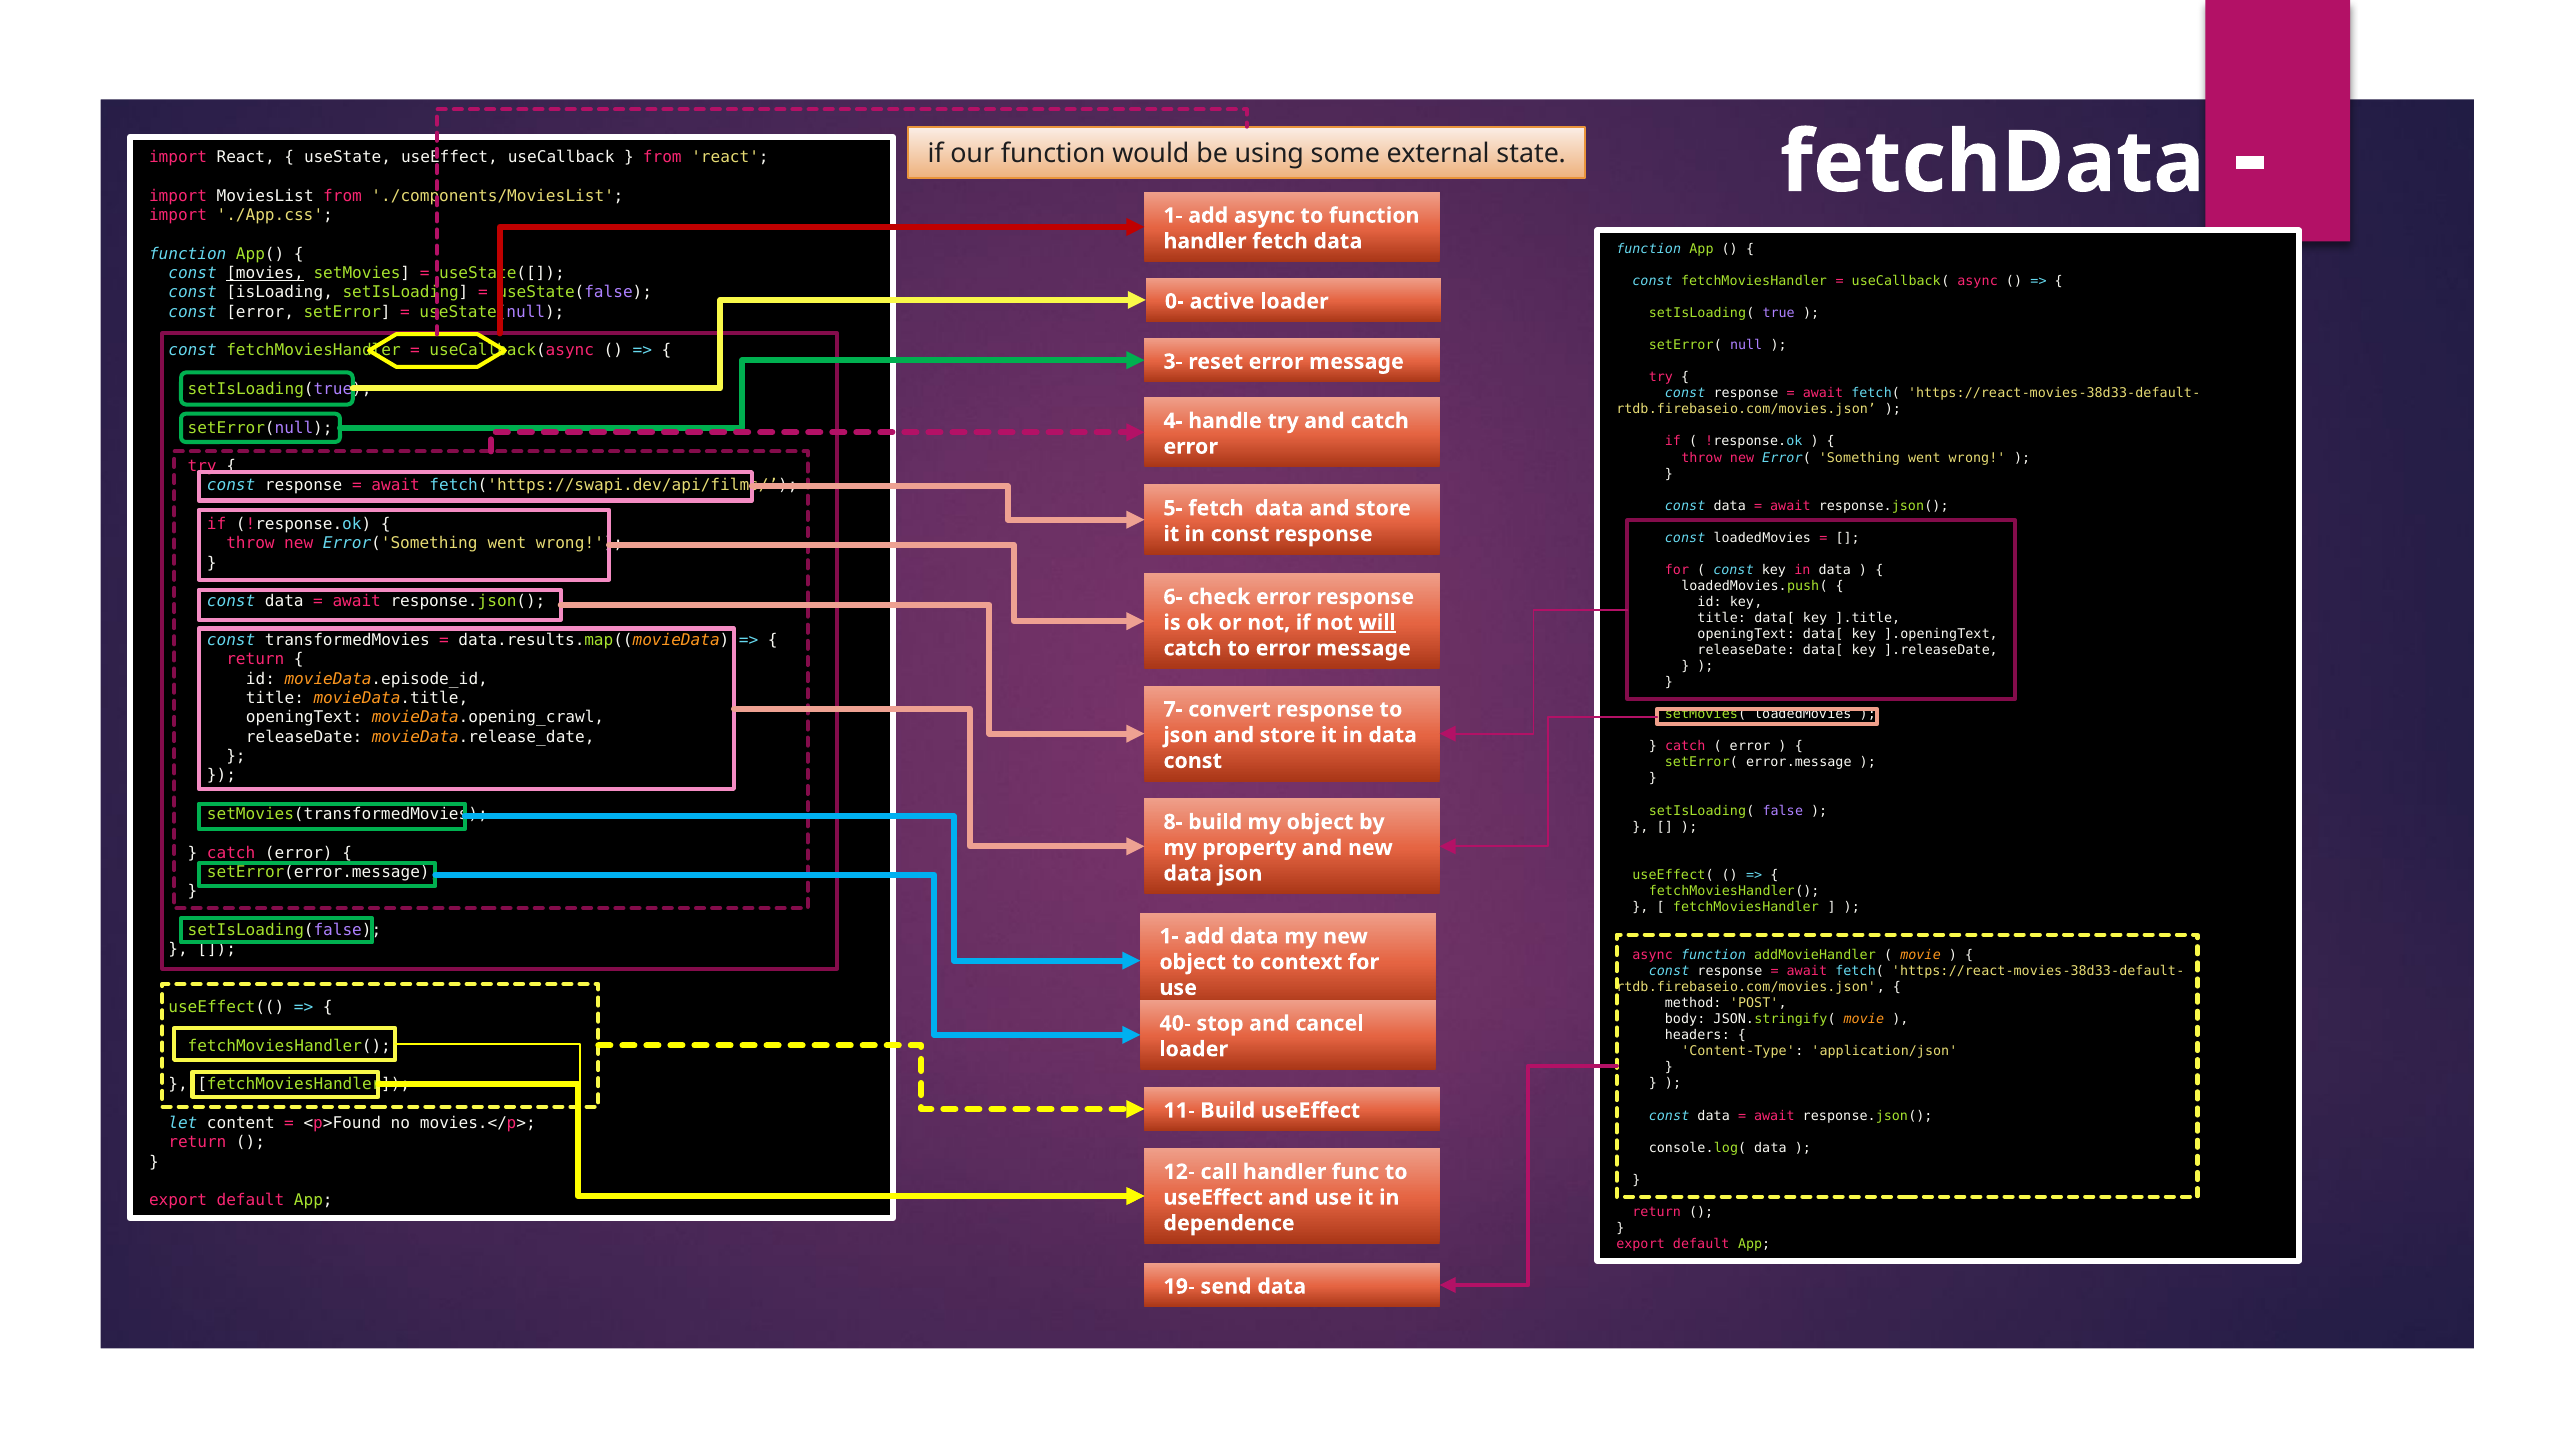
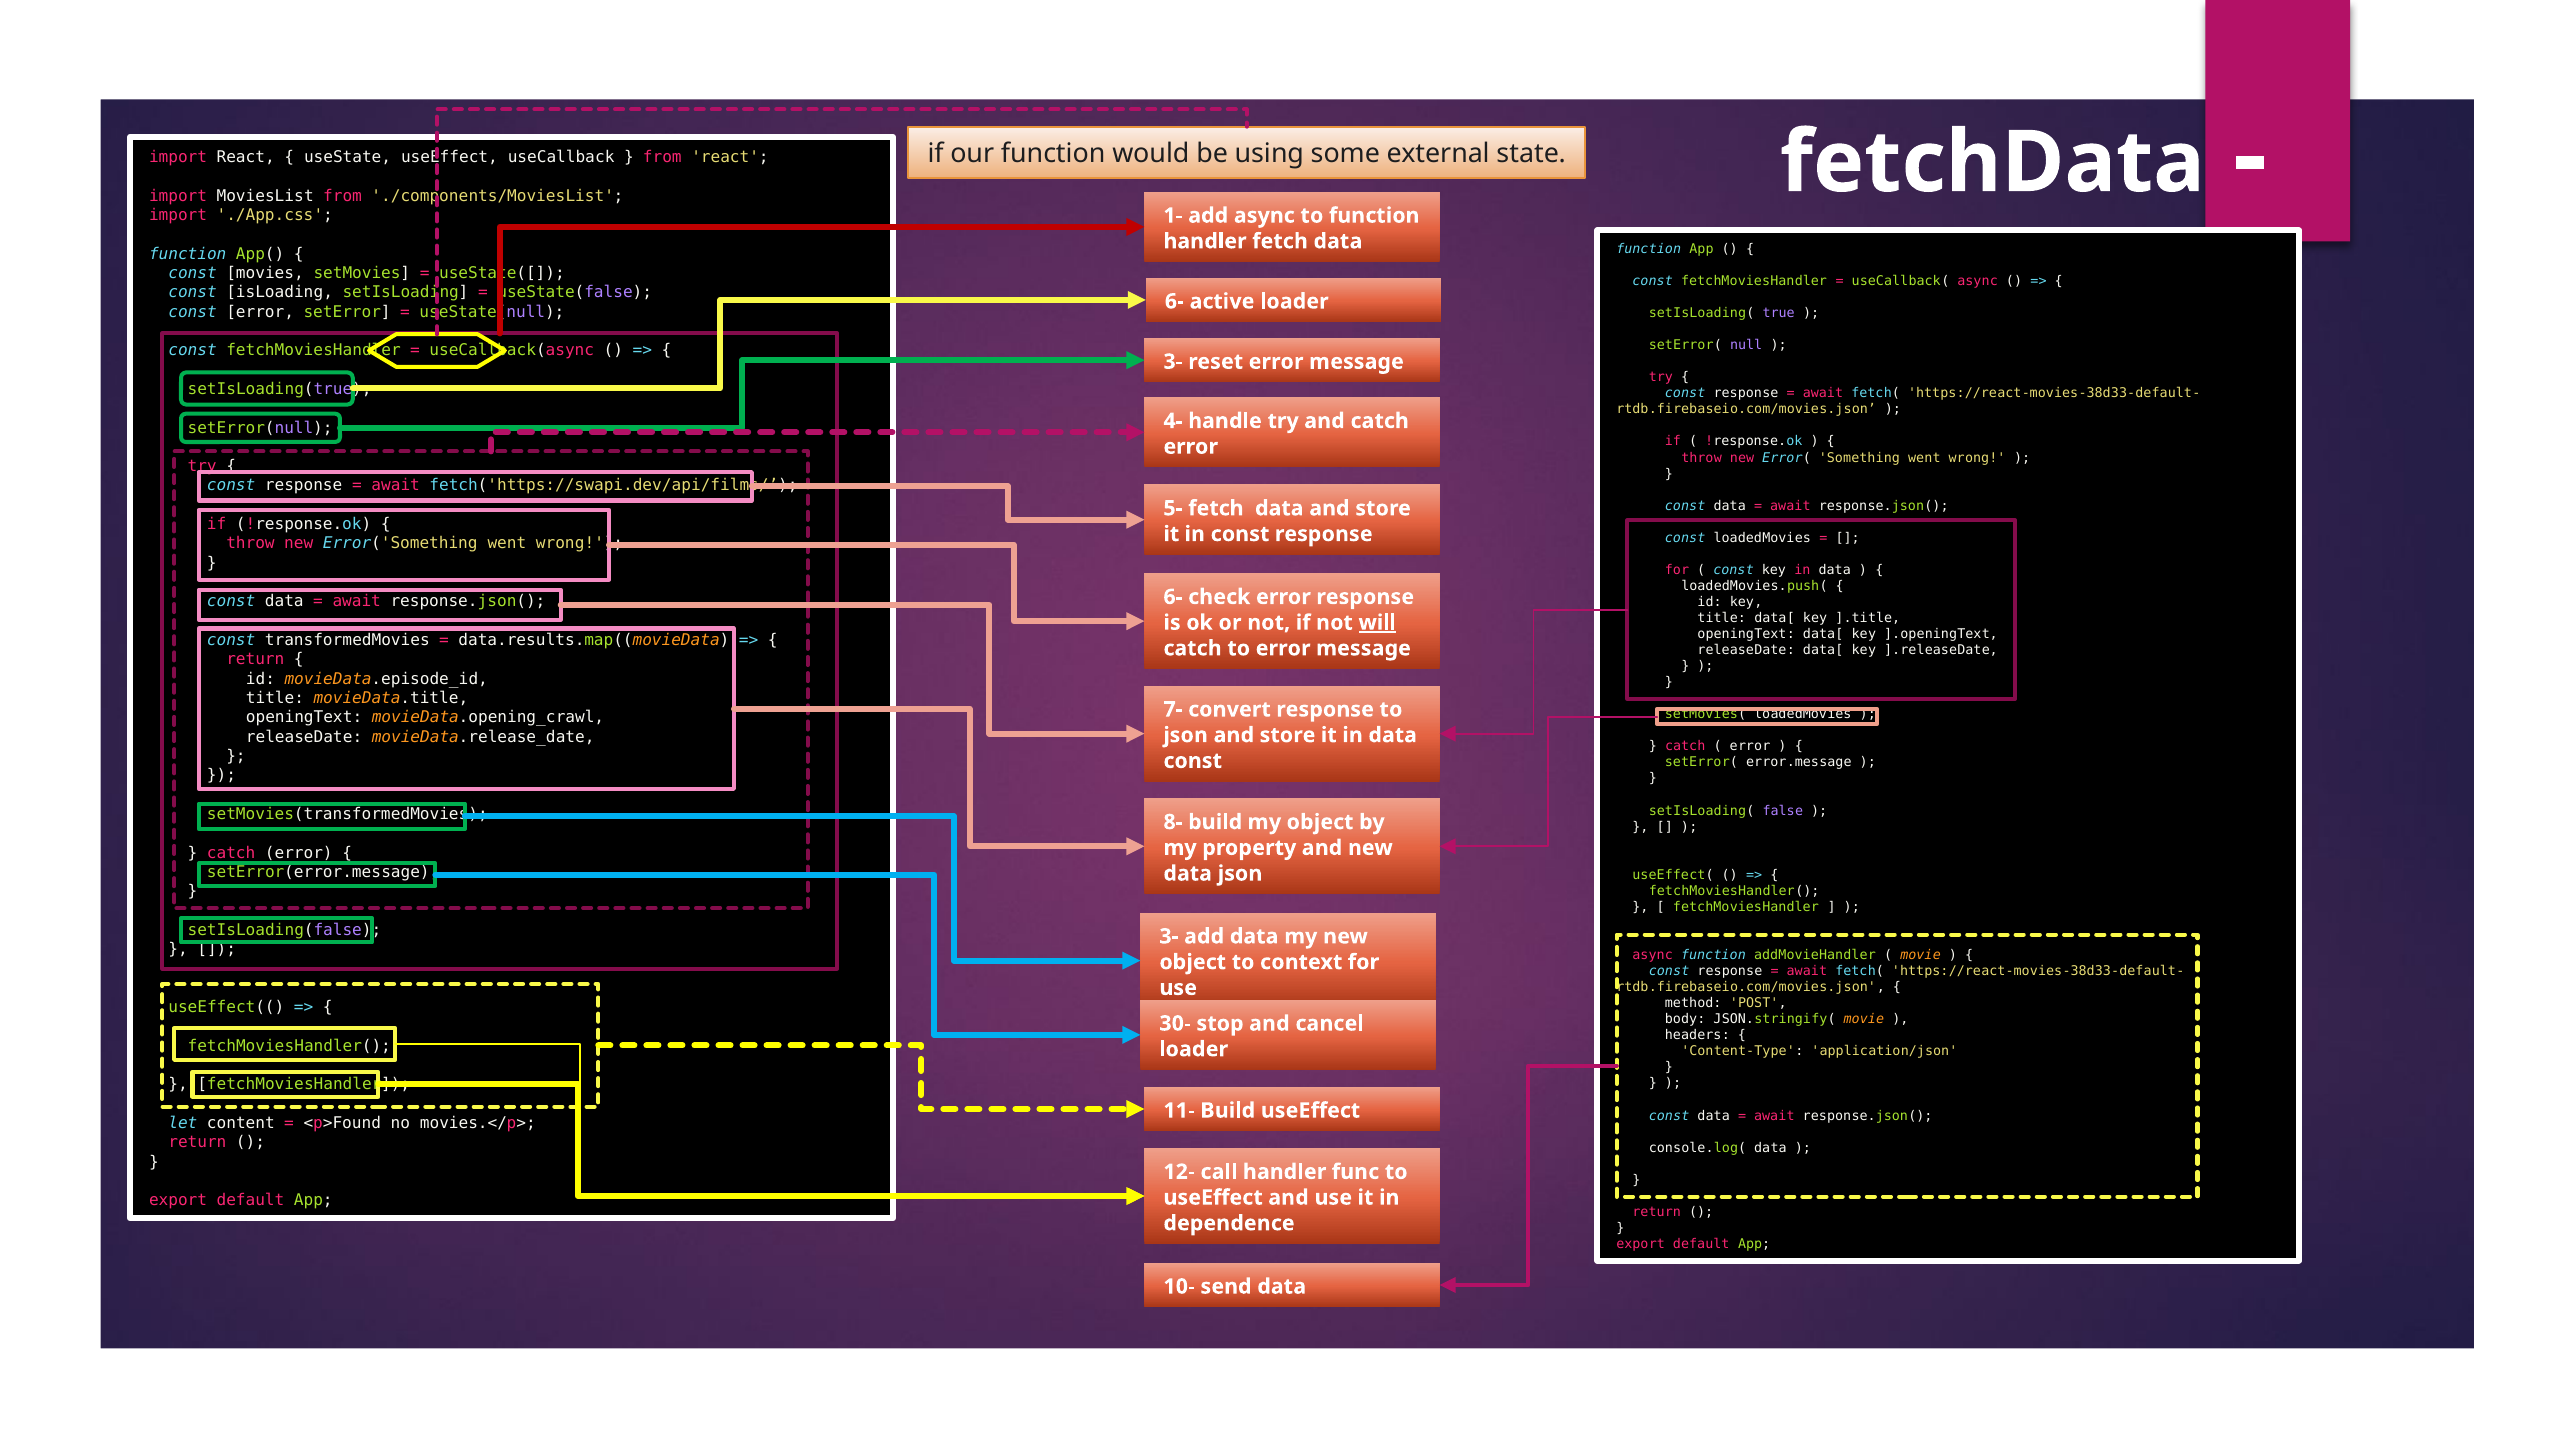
movies underline: present -> none
0- at (1174, 301): 0- -> 6-
1- at (1169, 936): 1- -> 3-
40-: 40- -> 30-
19-: 19- -> 10-
